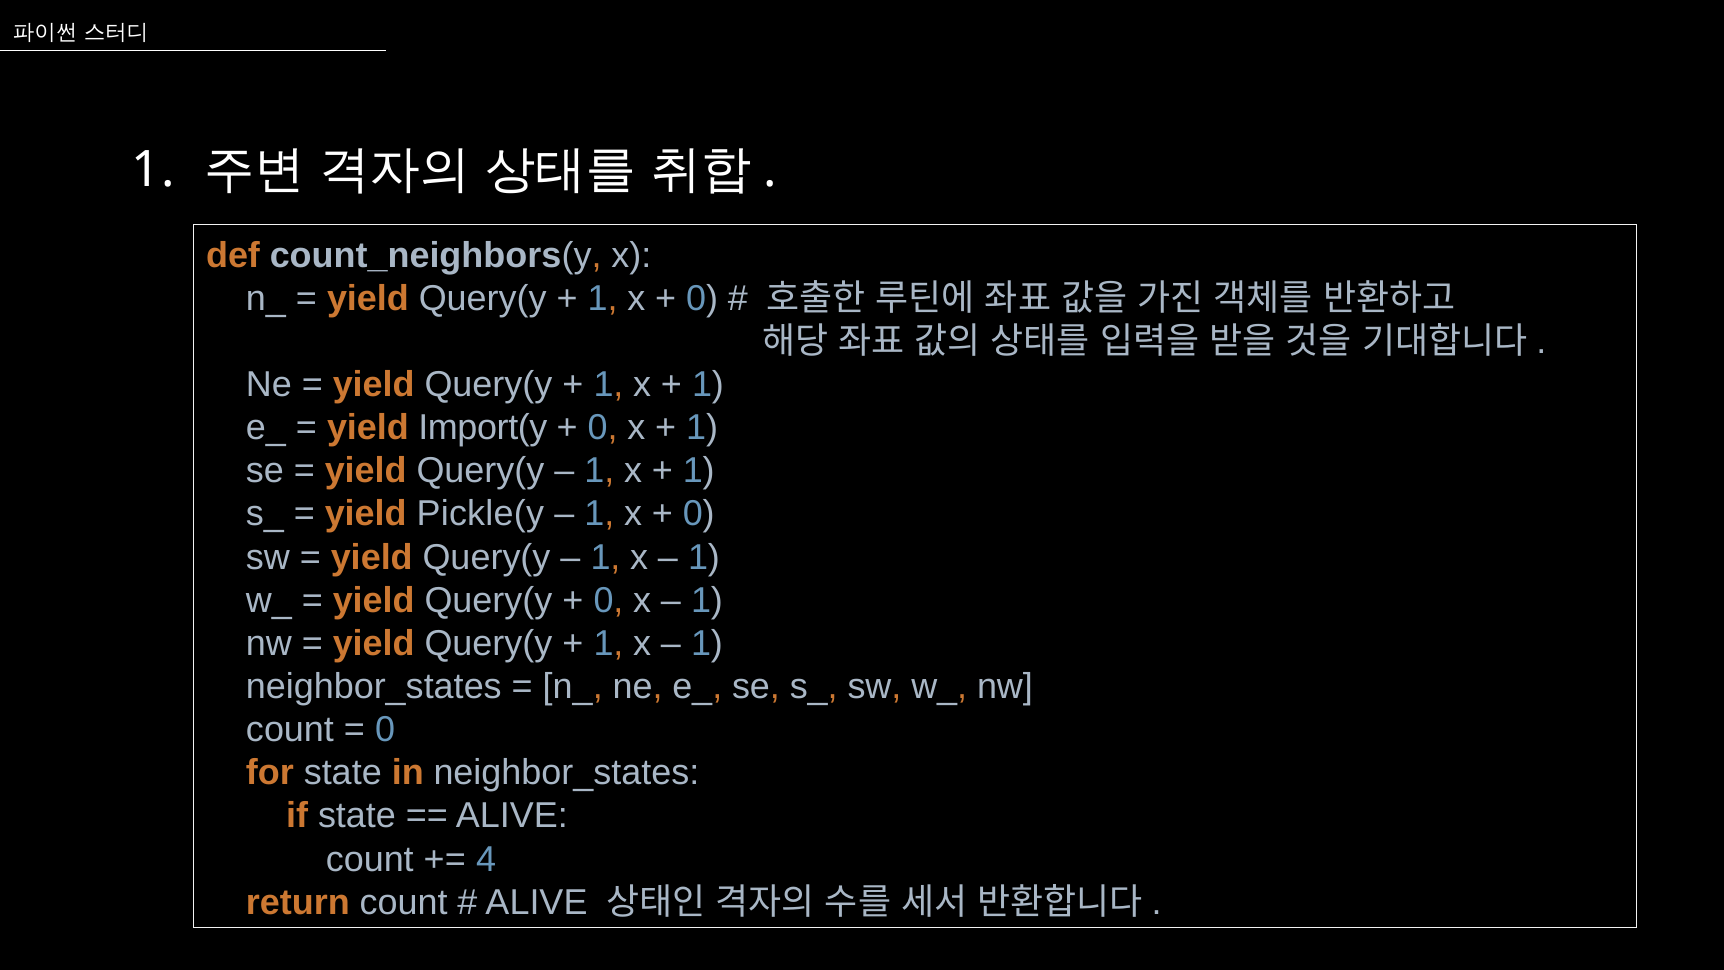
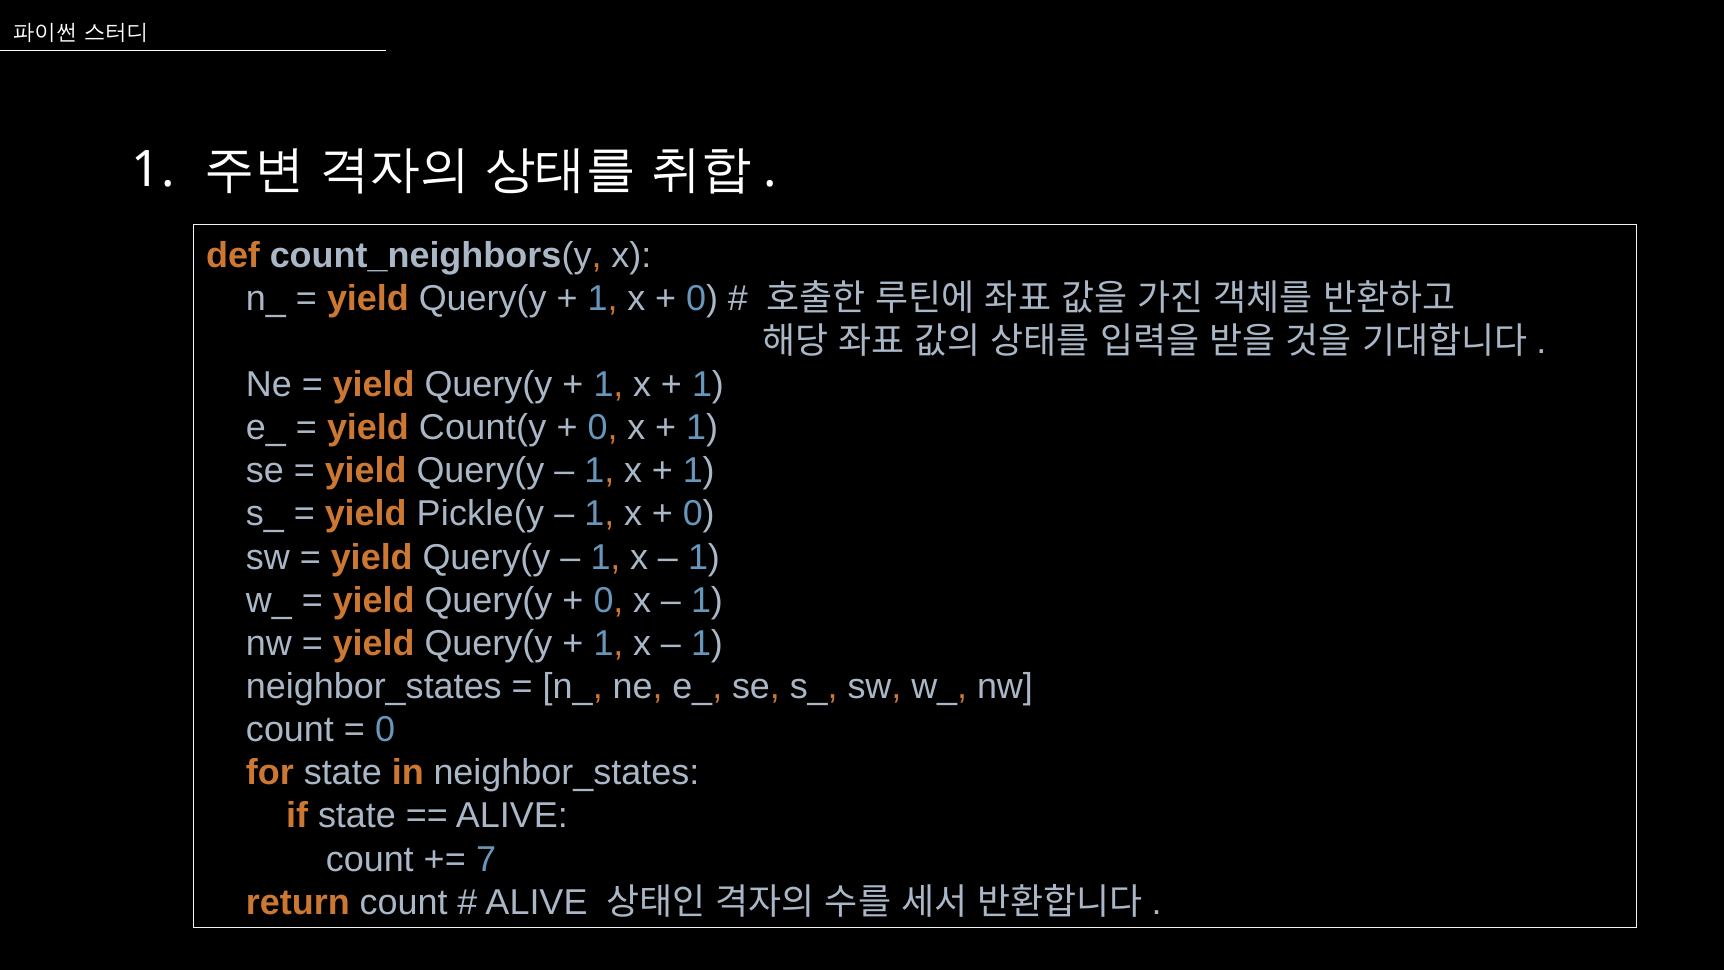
Import(y: Import(y -> Count(y
4: 4 -> 7
